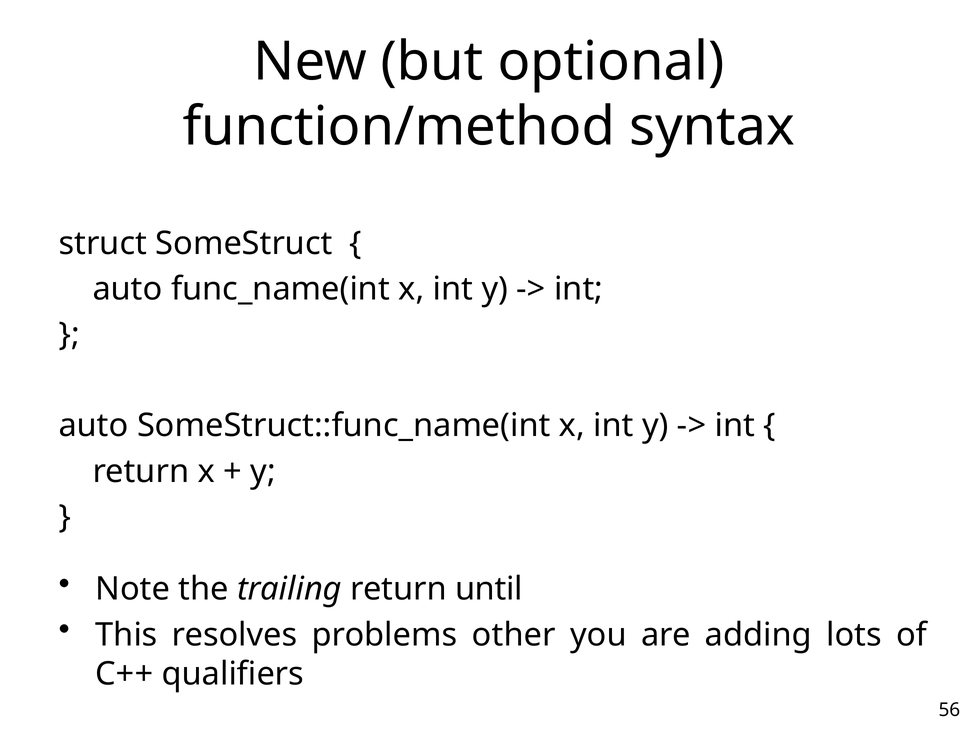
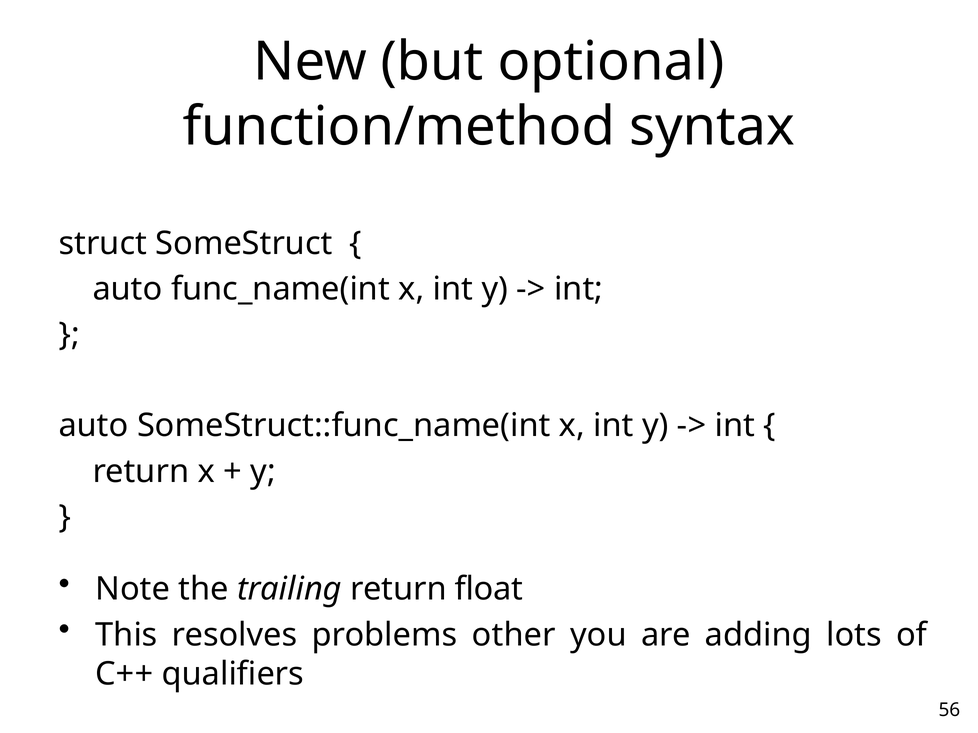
until: until -> float
